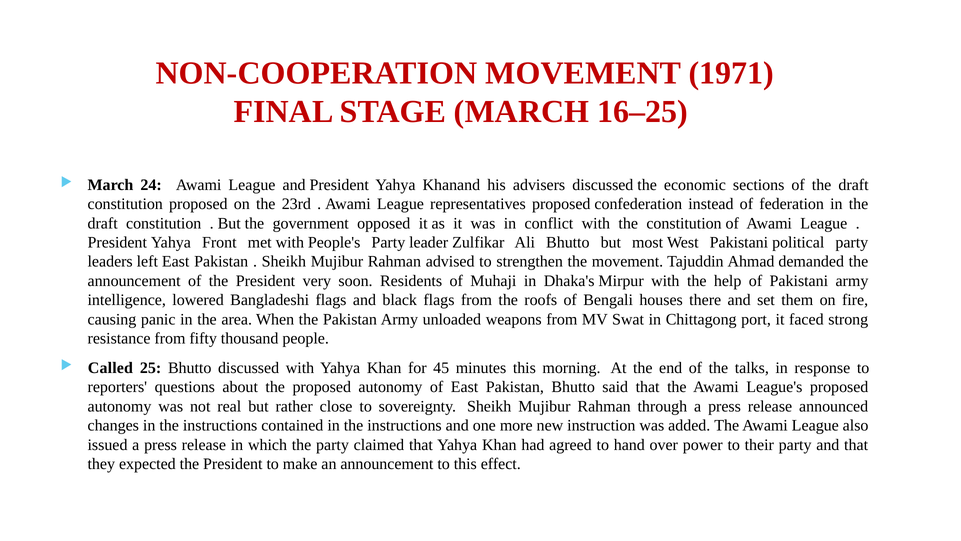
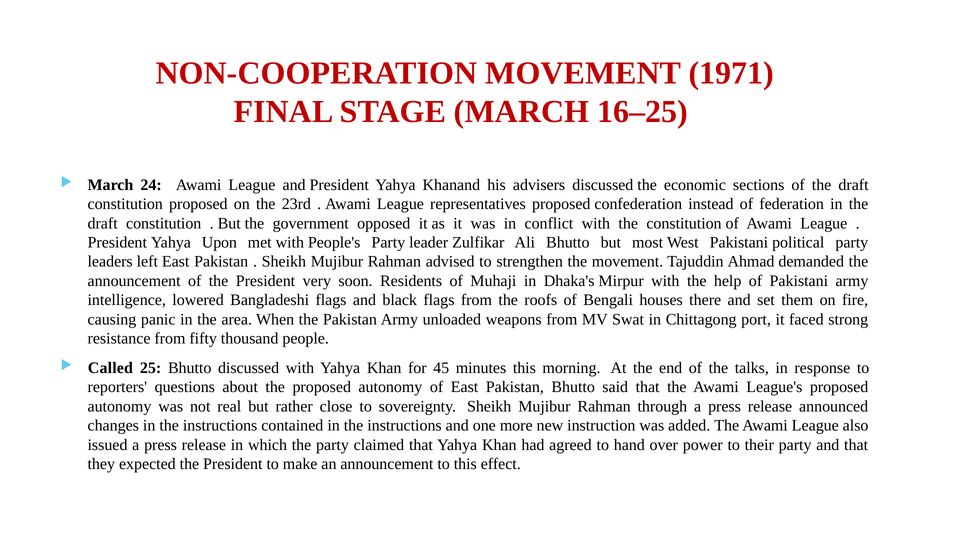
Front: Front -> Upon
